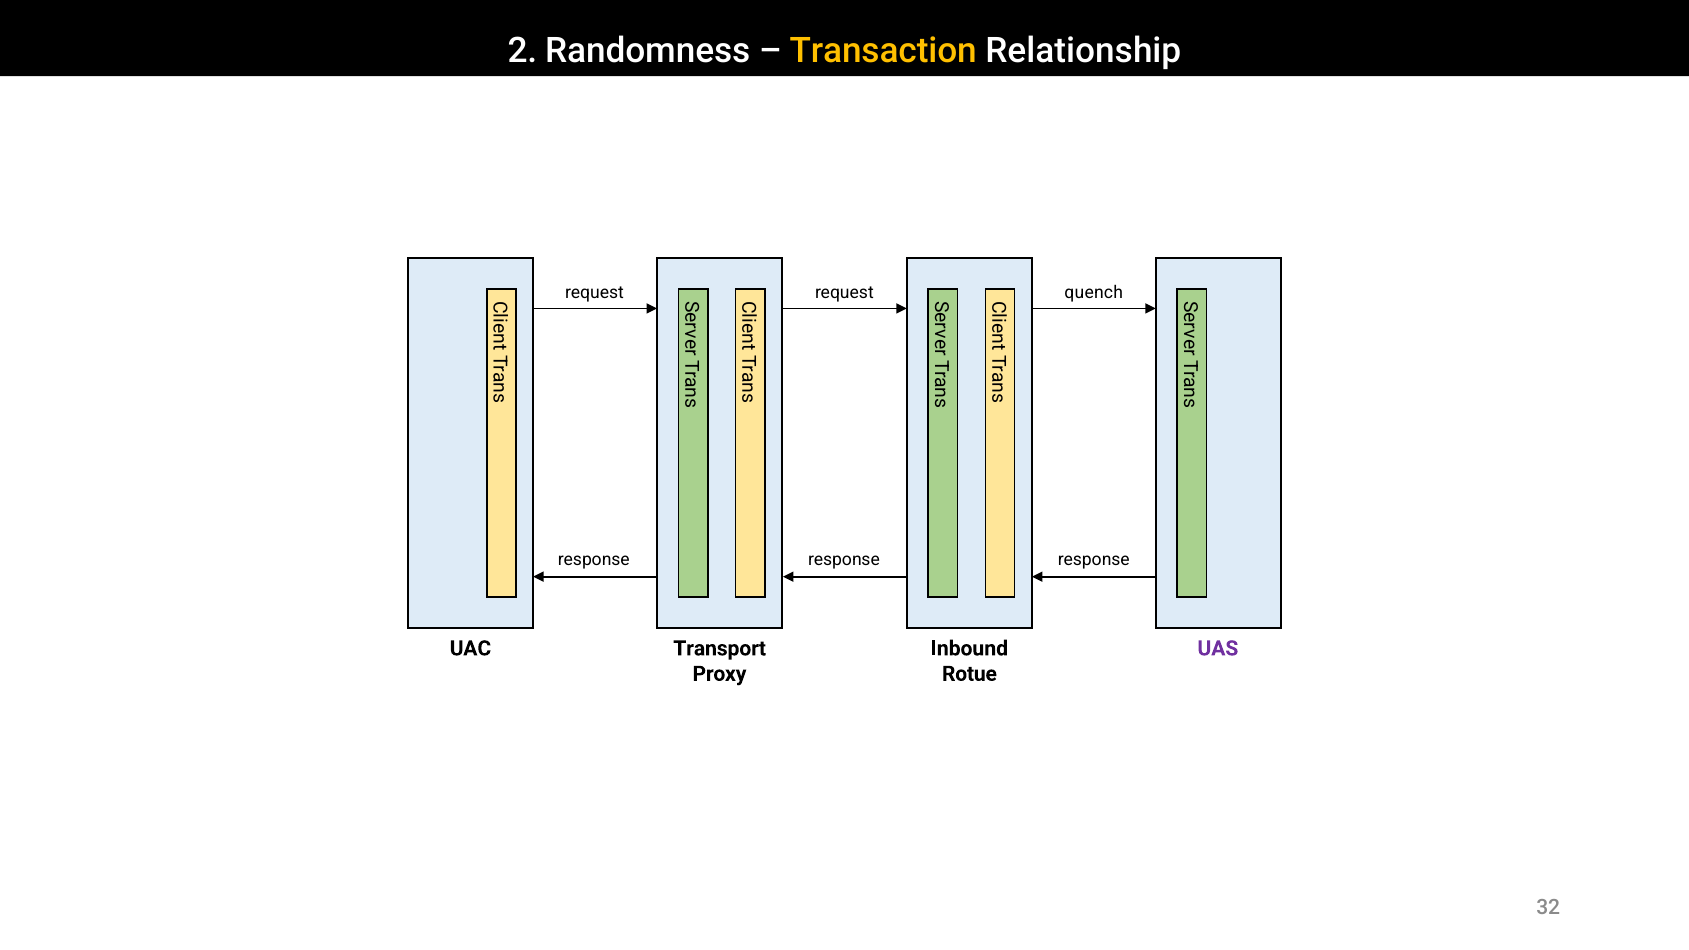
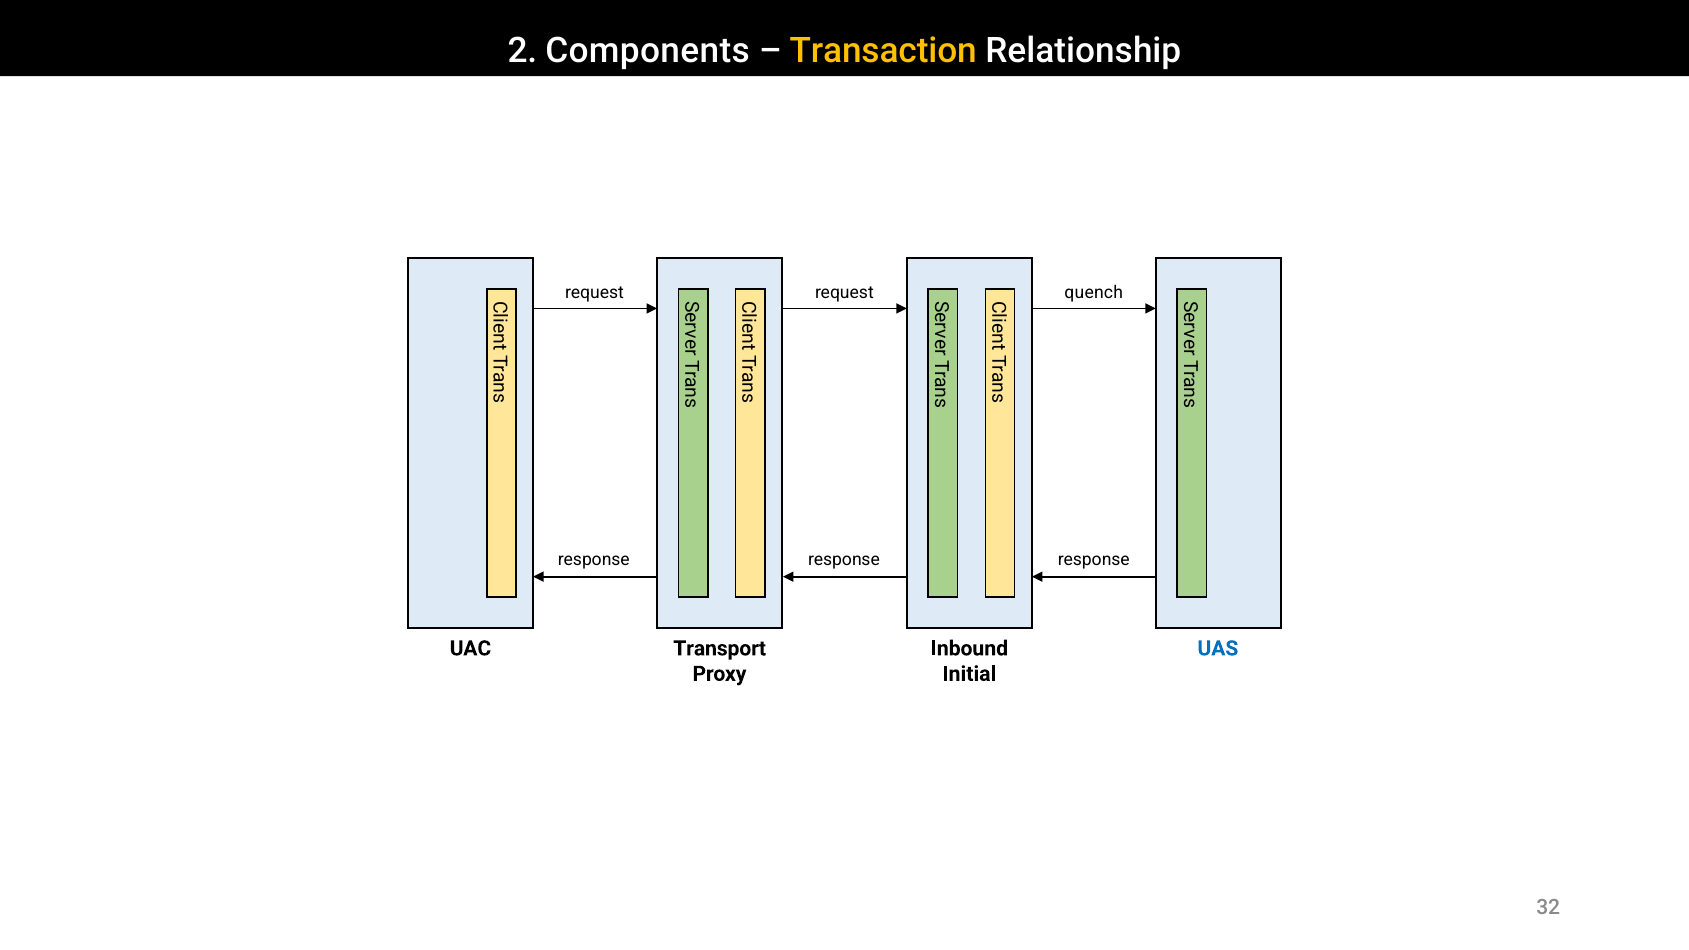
Randomness: Randomness -> Components
UAS colour: purple -> blue
Rotue: Rotue -> Initial
